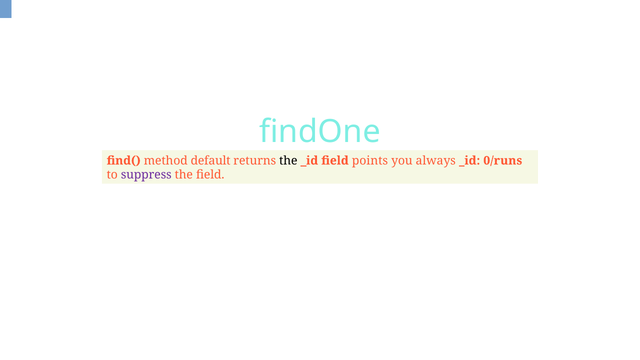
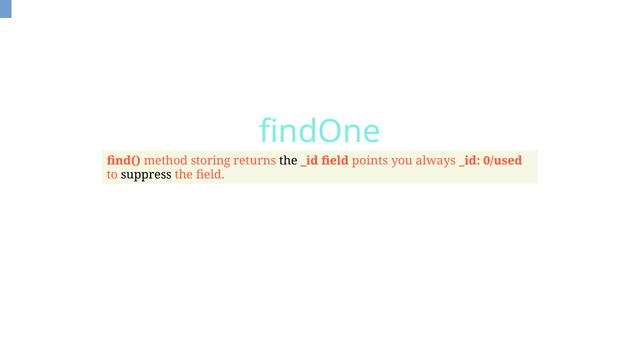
default: default -> storing
0/runs: 0/runs -> 0/used
suppress colour: purple -> black
